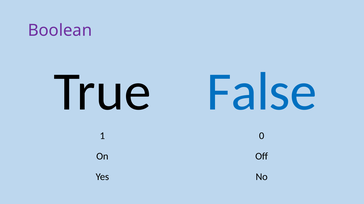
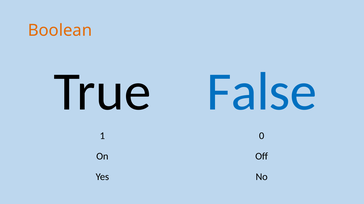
Boolean colour: purple -> orange
